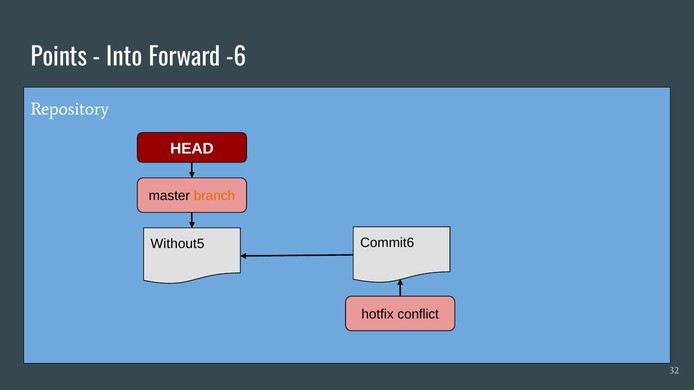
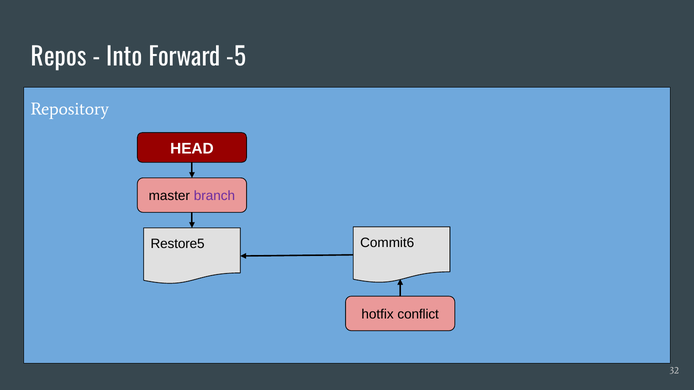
Points: Points -> Repos
-6: -6 -> -5
branch colour: orange -> purple
Without5: Without5 -> Restore5
